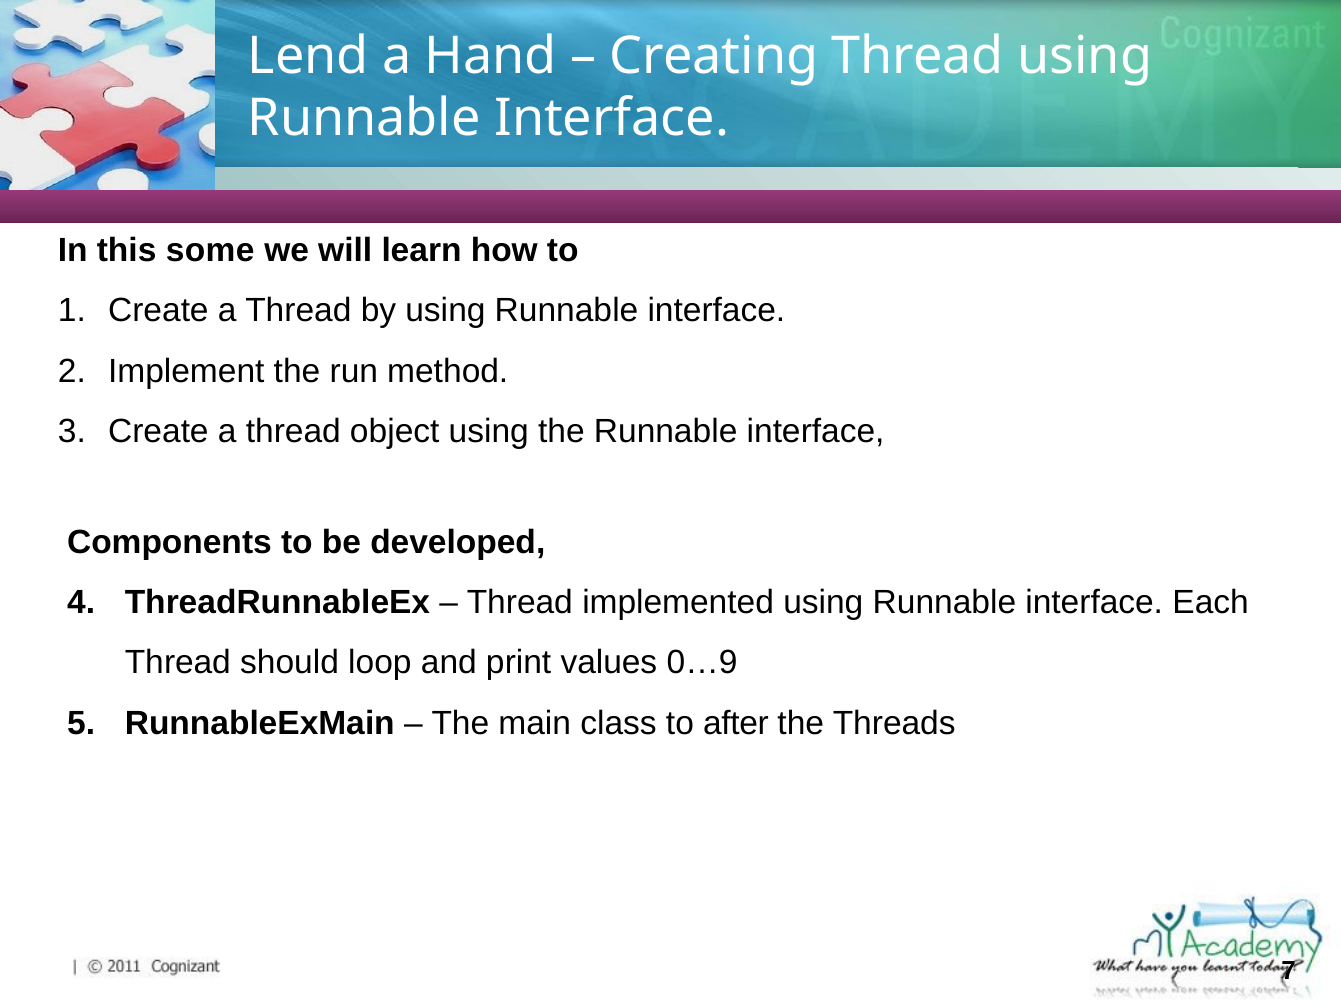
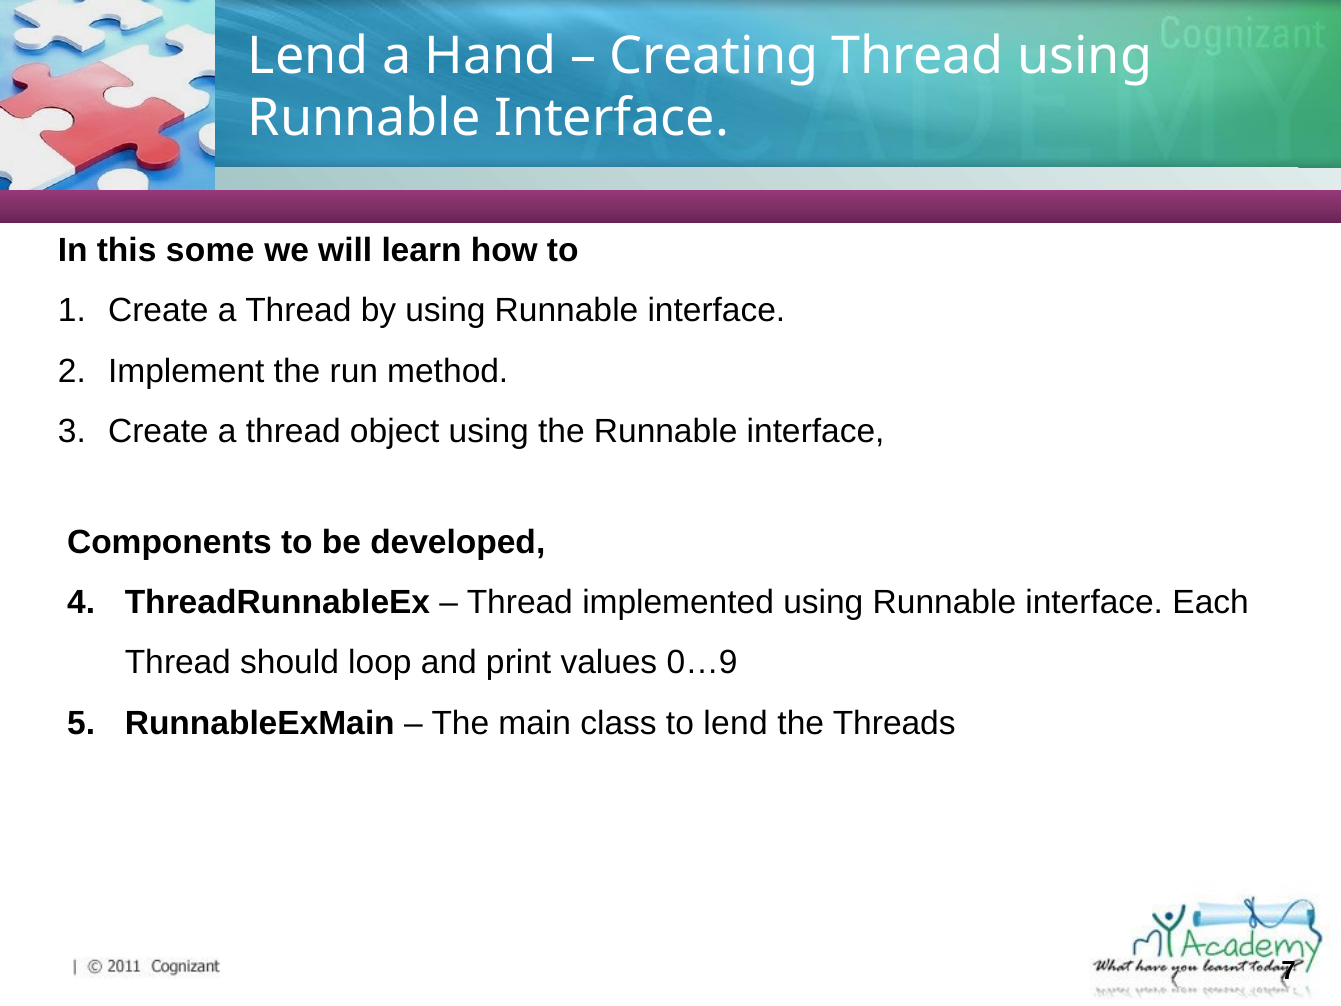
to after: after -> lend
